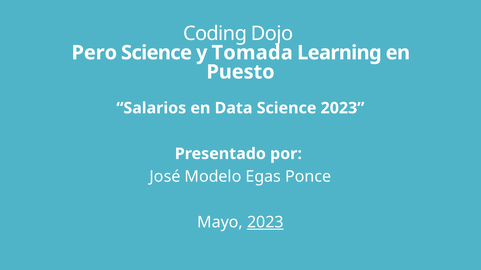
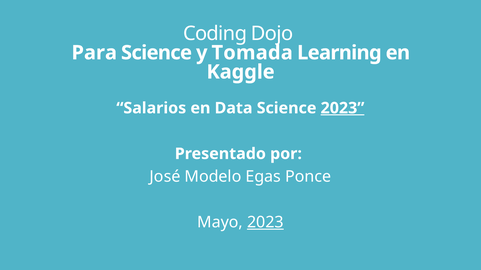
Pero: Pero -> Para
Puesto: Puesto -> Kaggle
2023 at (343, 108) underline: none -> present
